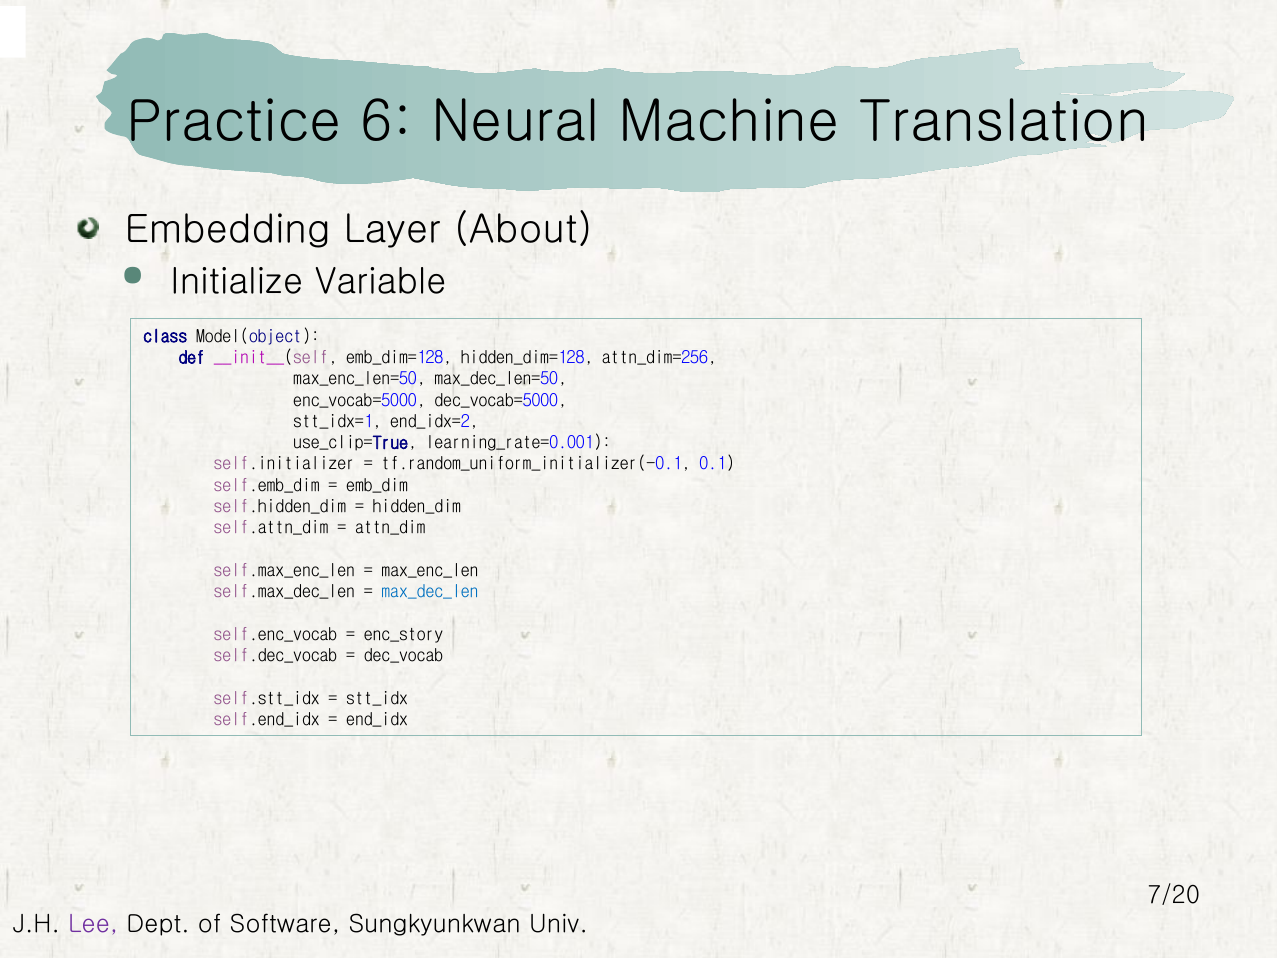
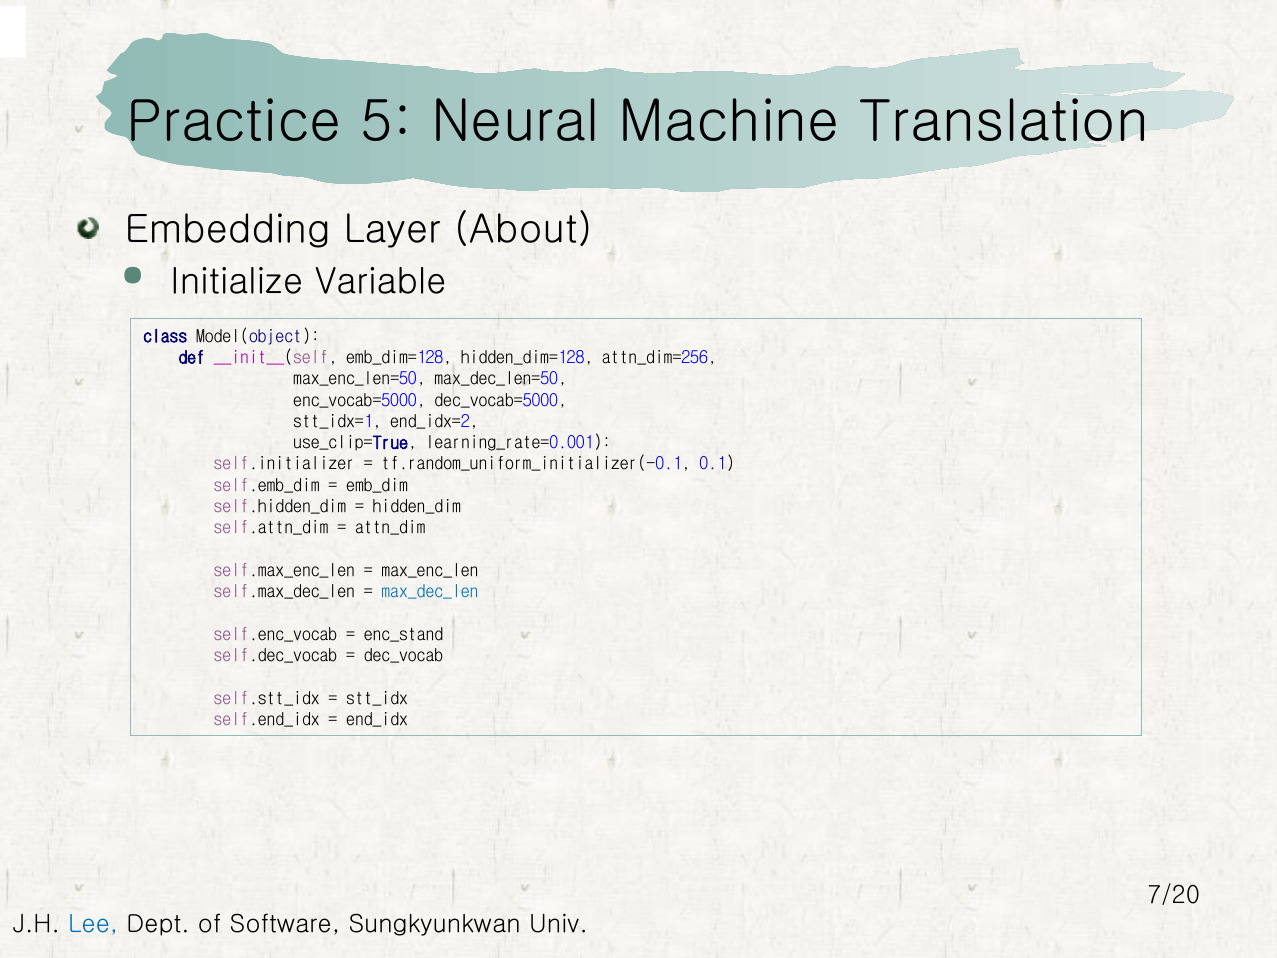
6: 6 -> 5
enc_story: enc_story -> enc_stand
Lee colour: purple -> blue
